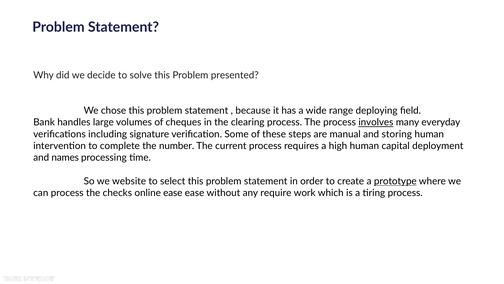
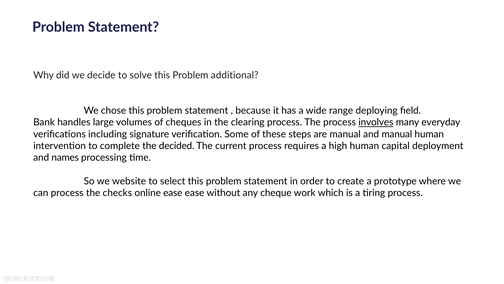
presented: presented -> additional
and storing: storing -> manual
number: number -> decided
prototype underline: present -> none
require: require -> cheque
